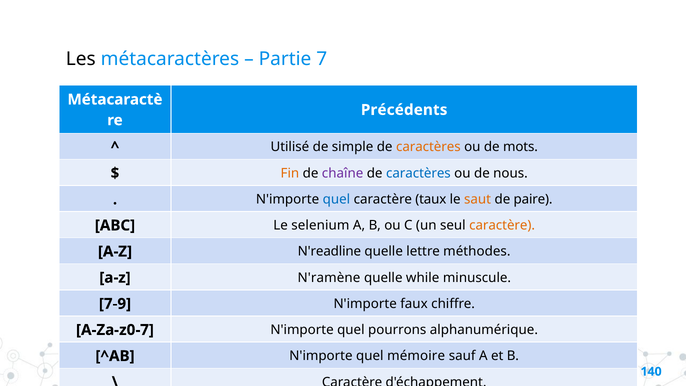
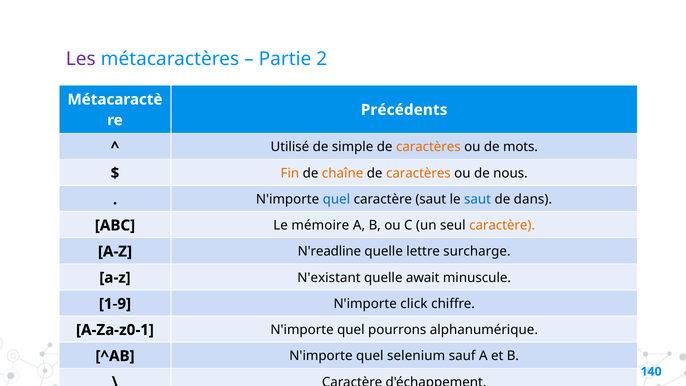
Les colour: black -> purple
7: 7 -> 2
chaîne colour: purple -> orange
caractères at (418, 173) colour: blue -> orange
caractère taux: taux -> saut
saut at (478, 199) colour: orange -> blue
paire: paire -> dans
selenium: selenium -> mémoire
méthodes: méthodes -> surcharge
N'ramène: N'ramène -> N'existant
while: while -> await
7-9: 7-9 -> 1-9
faux: faux -> click
A-Za-z0-7: A-Za-z0-7 -> A-Za-z0-1
mémoire: mémoire -> selenium
